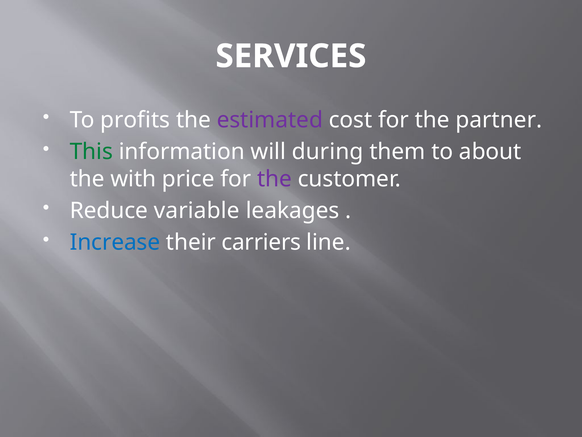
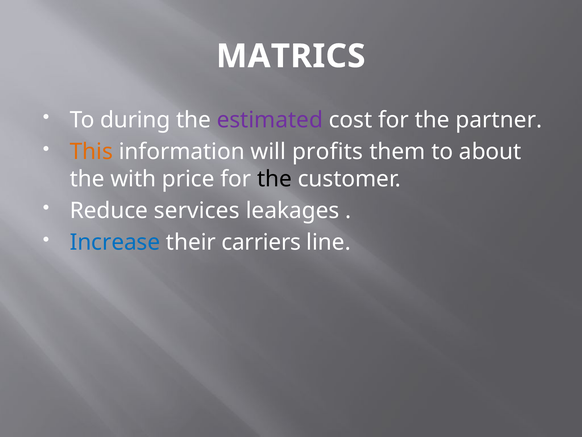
SERVICES: SERVICES -> MATRICS
profits: profits -> during
This colour: green -> orange
during: during -> profits
the at (274, 179) colour: purple -> black
variable: variable -> services
